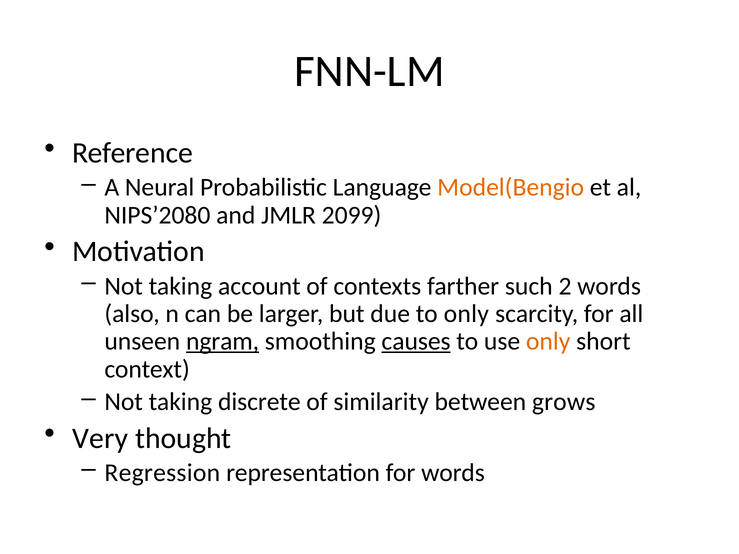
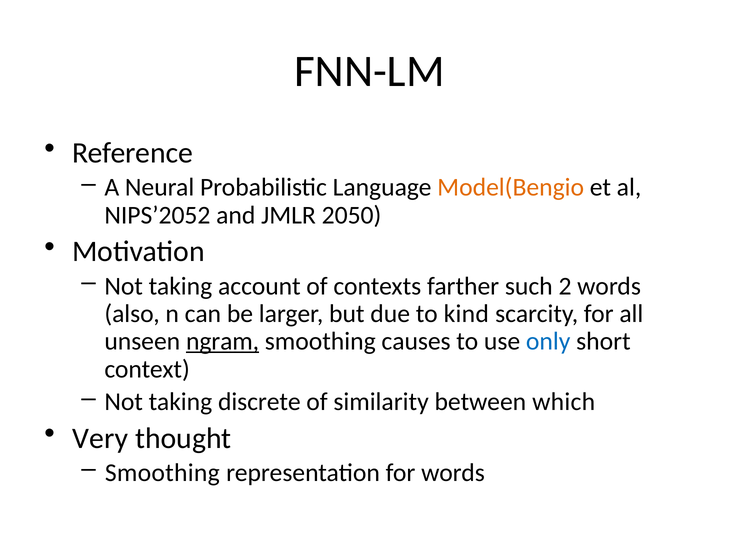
NIPS’2080: NIPS’2080 -> NIPS’2052
2099: 2099 -> 2050
to only: only -> kind
causes underline: present -> none
only at (548, 342) colour: orange -> blue
grows: grows -> which
Regression at (162, 473): Regression -> Smoothing
